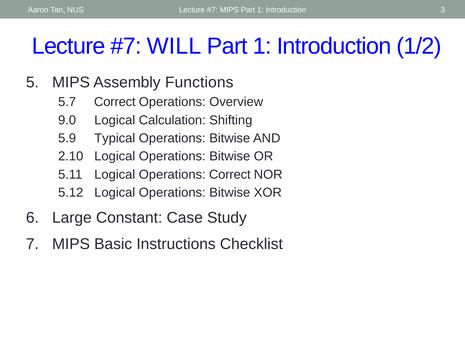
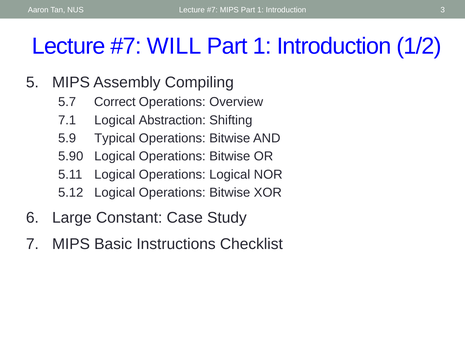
Functions: Functions -> Compiling
9.0: 9.0 -> 7.1
Calculation: Calculation -> Abstraction
2.10: 2.10 -> 5.90
Operations Correct: Correct -> Logical
